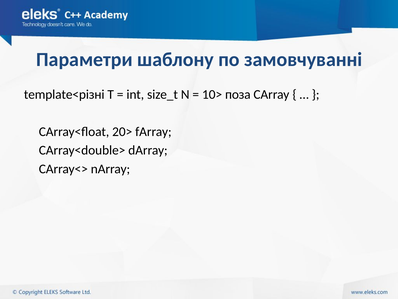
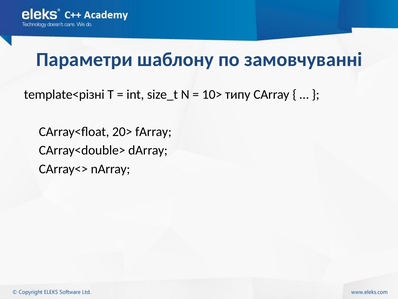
поза: поза -> типу
